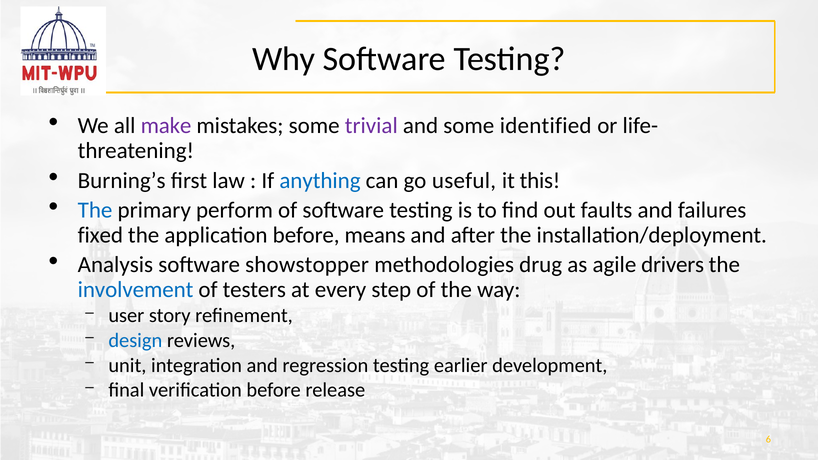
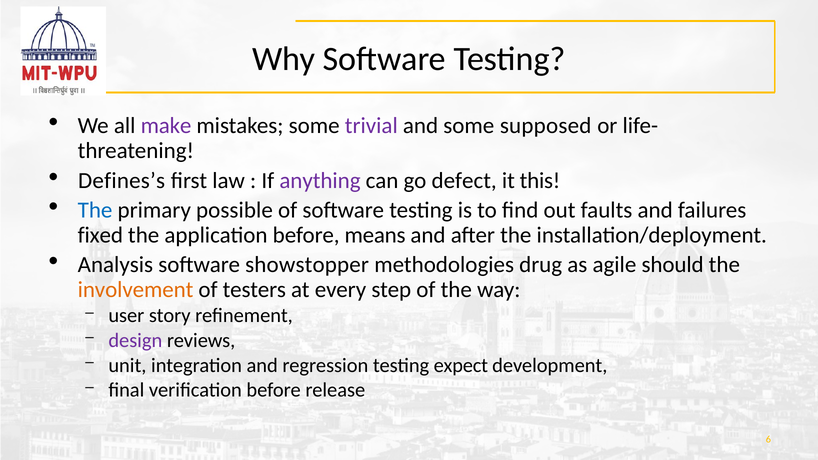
identified: identified -> supposed
Burning’s: Burning’s -> Defines’s
anything colour: blue -> purple
useful: useful -> defect
perform: perform -> possible
drivers: drivers -> should
involvement colour: blue -> orange
design colour: blue -> purple
earlier: earlier -> expect
